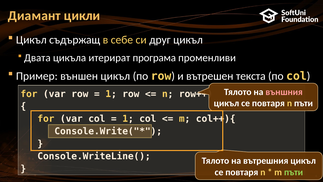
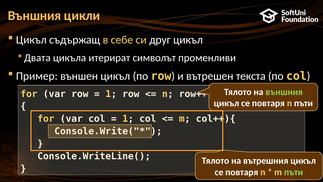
Диамант at (34, 16): Диамант -> Външния
програма: програма -> символът
външния at (284, 92) colour: pink -> light green
